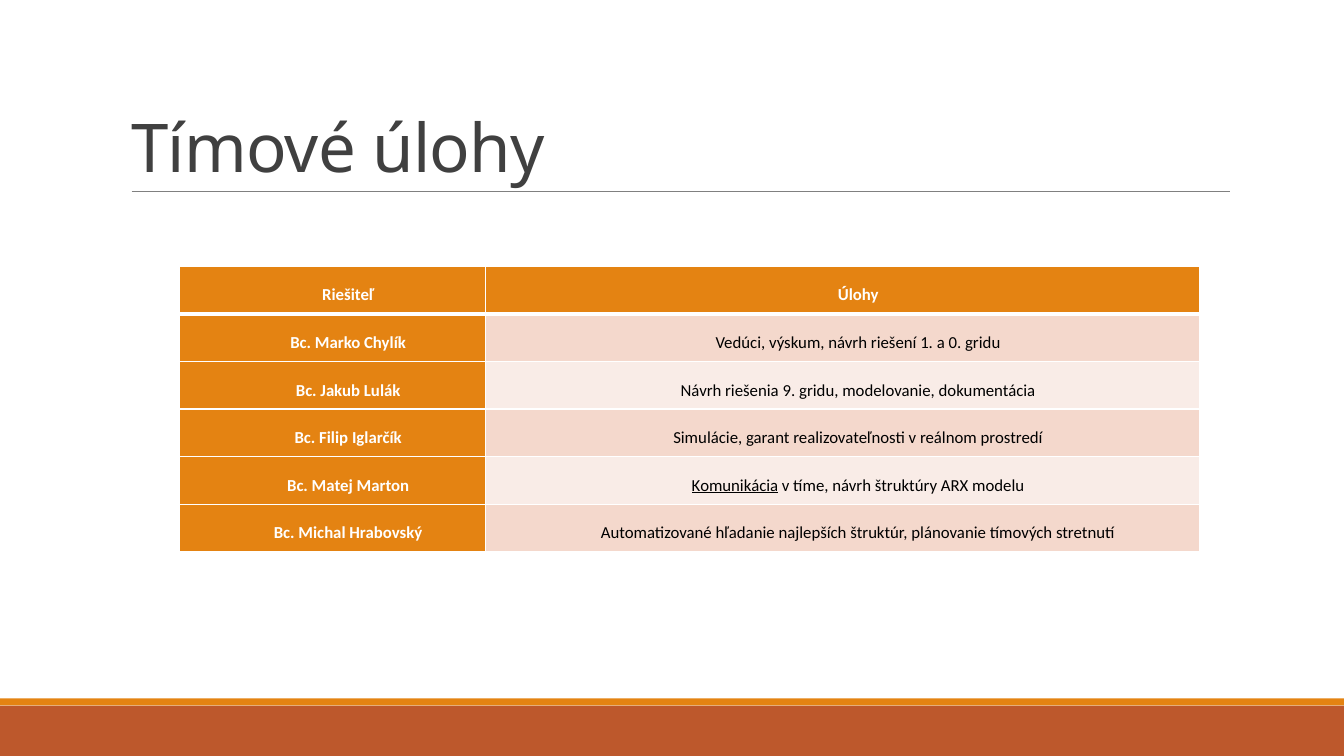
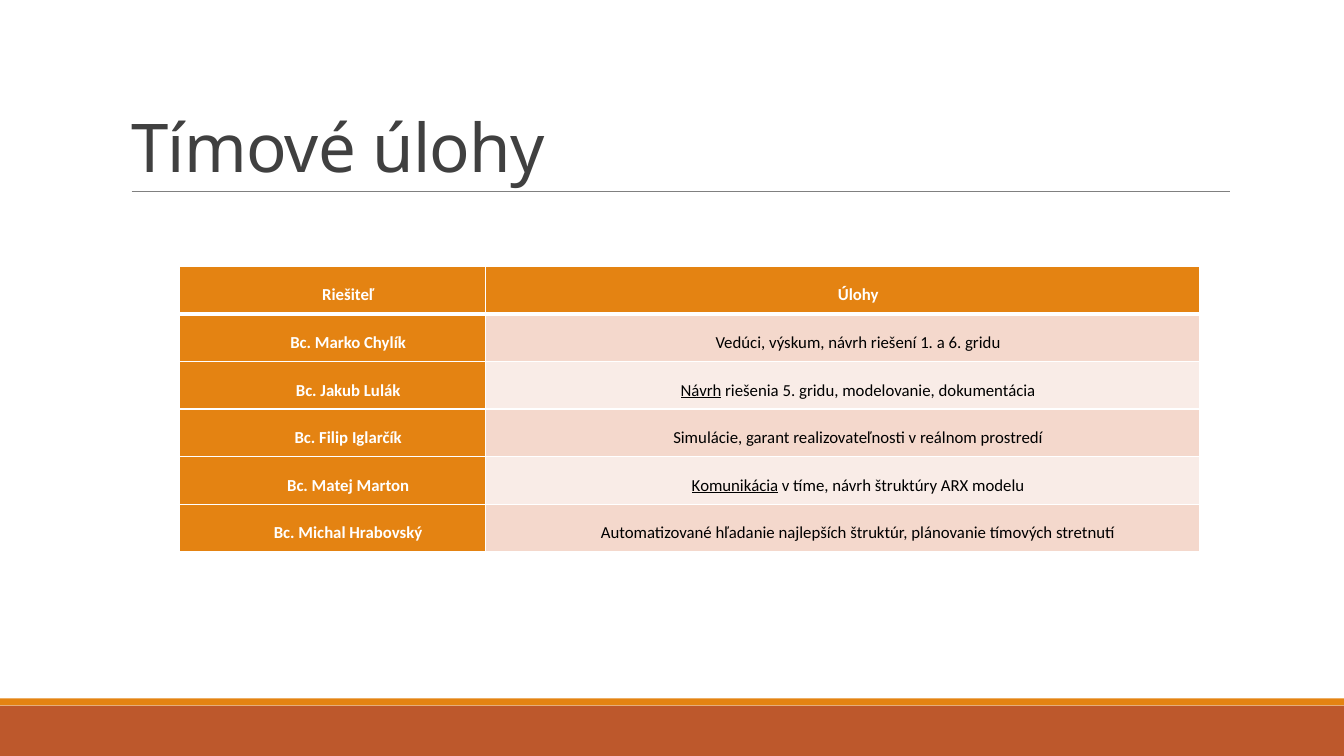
0: 0 -> 6
Návrh at (701, 390) underline: none -> present
9: 9 -> 5
